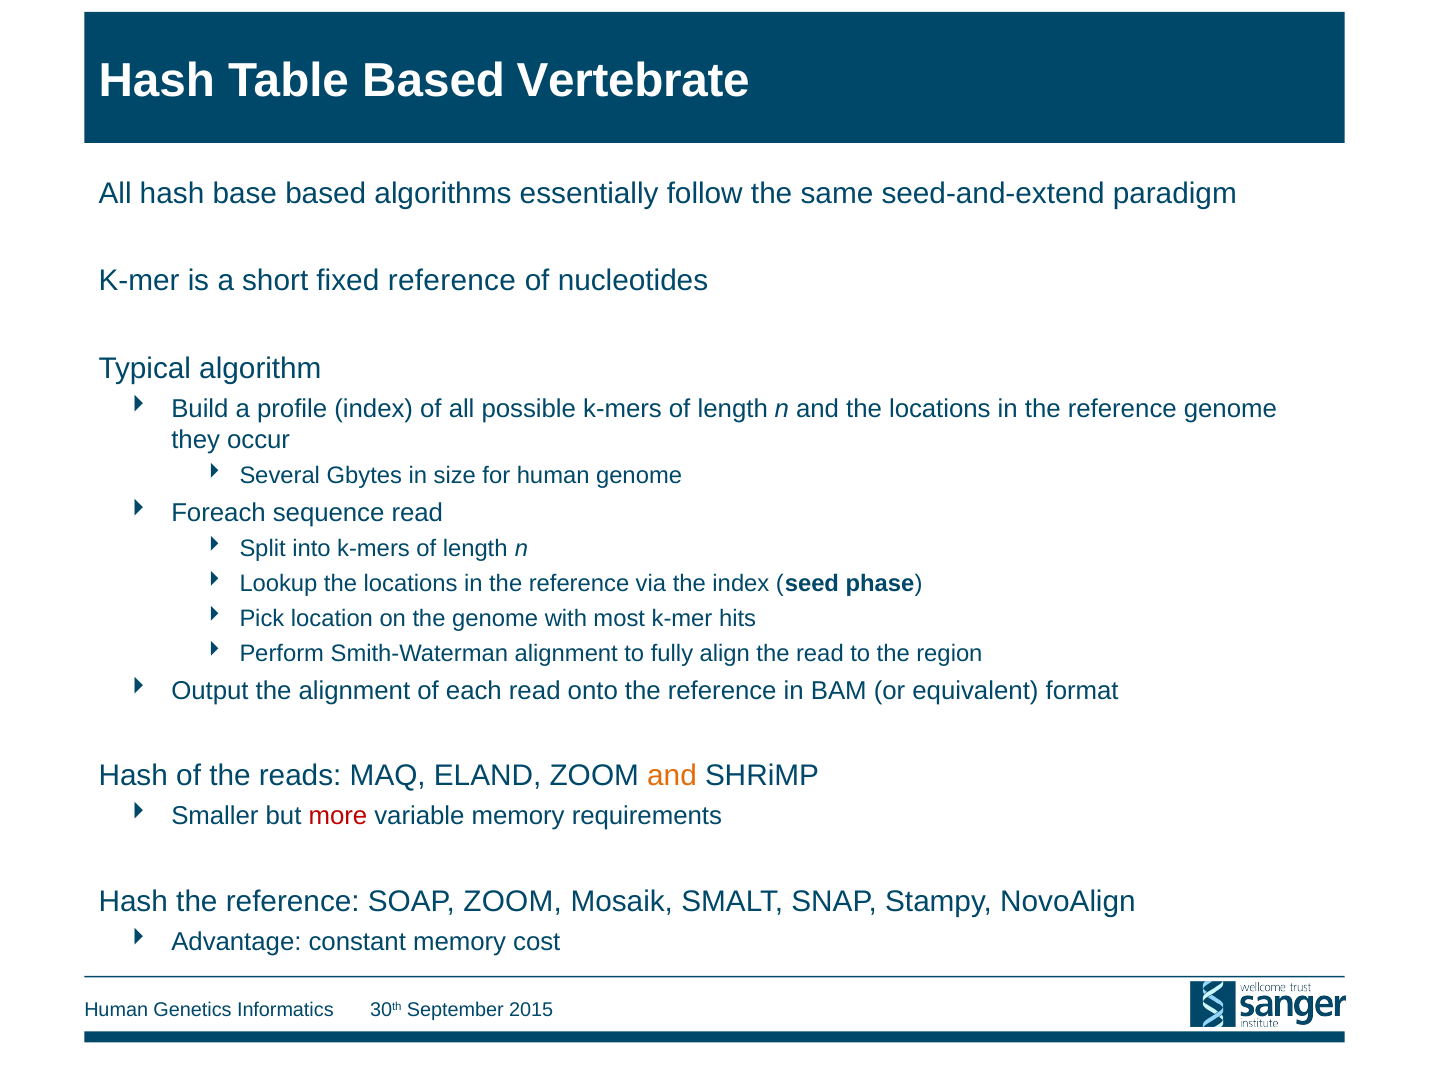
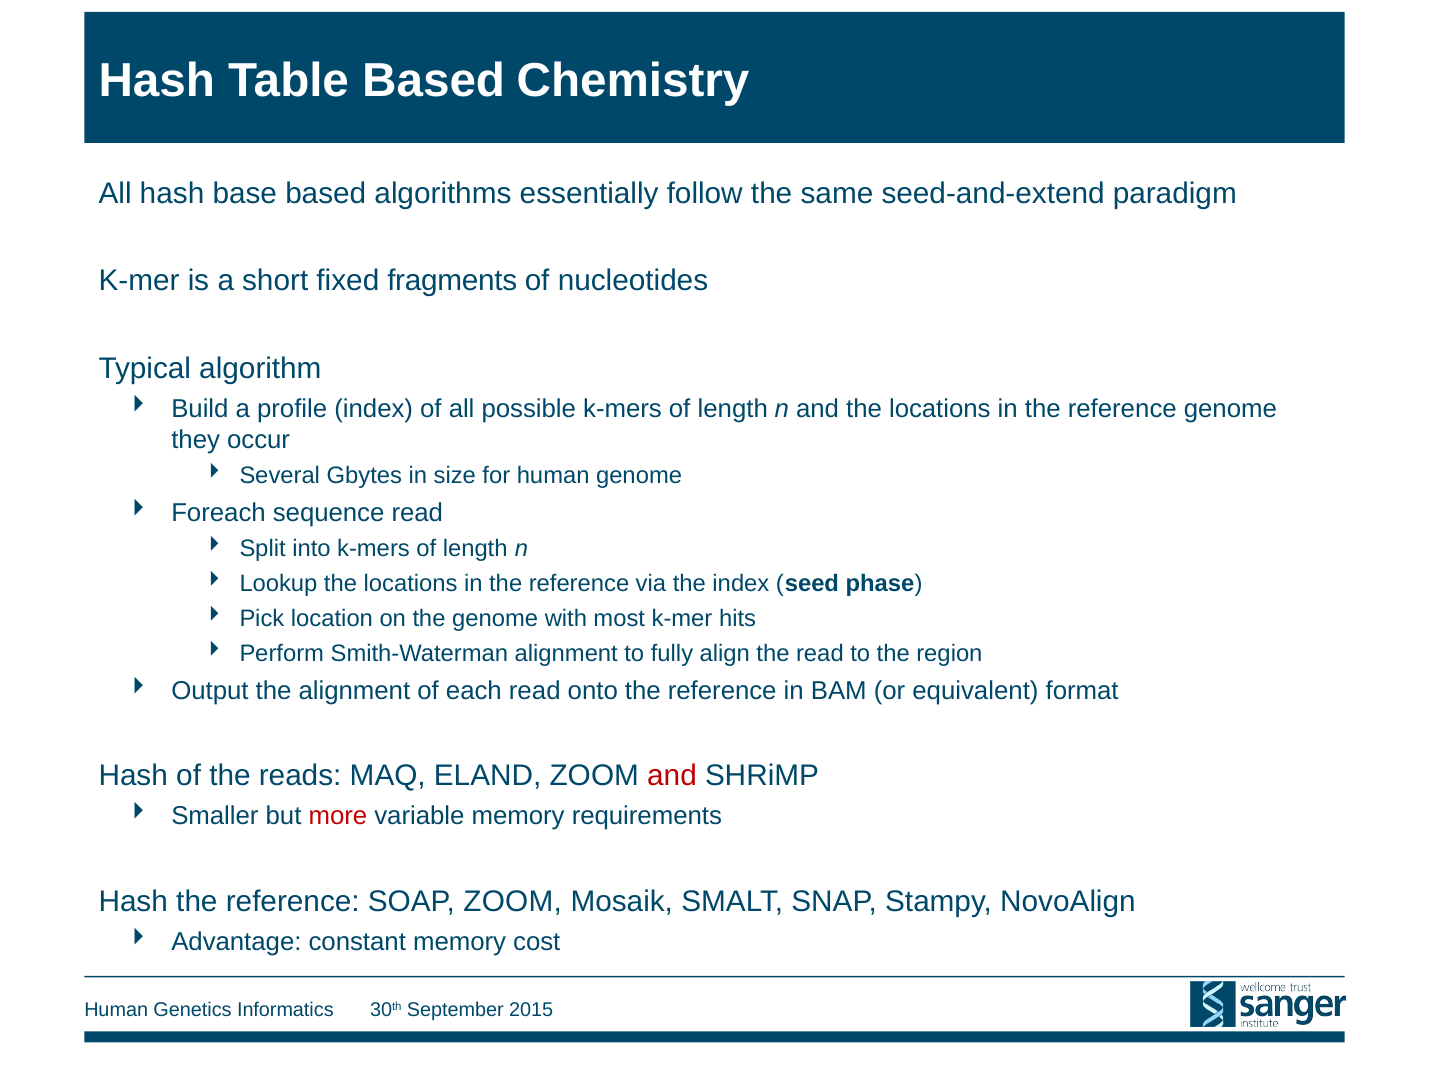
Vertebrate: Vertebrate -> Chemistry
fixed reference: reference -> fragments
and at (672, 776) colour: orange -> red
